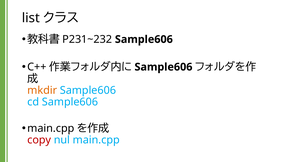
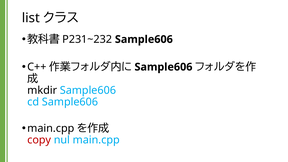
mkdir colour: orange -> black
